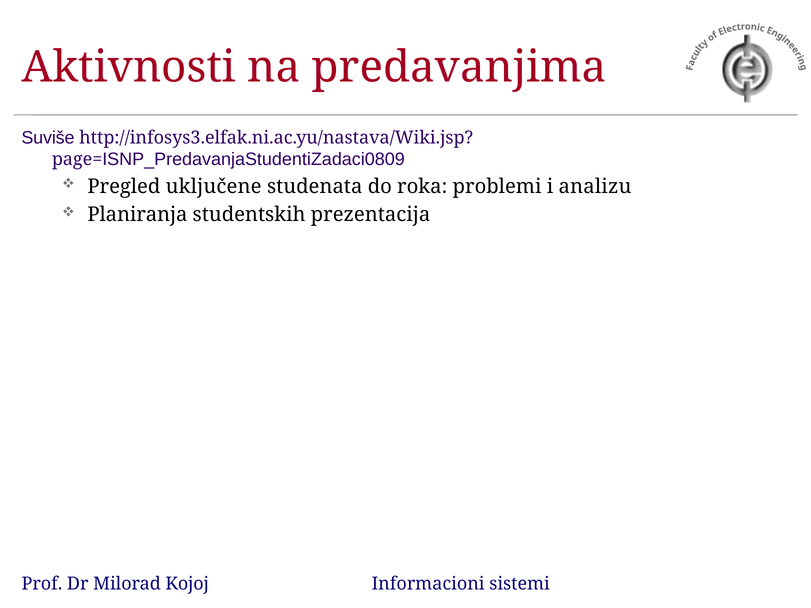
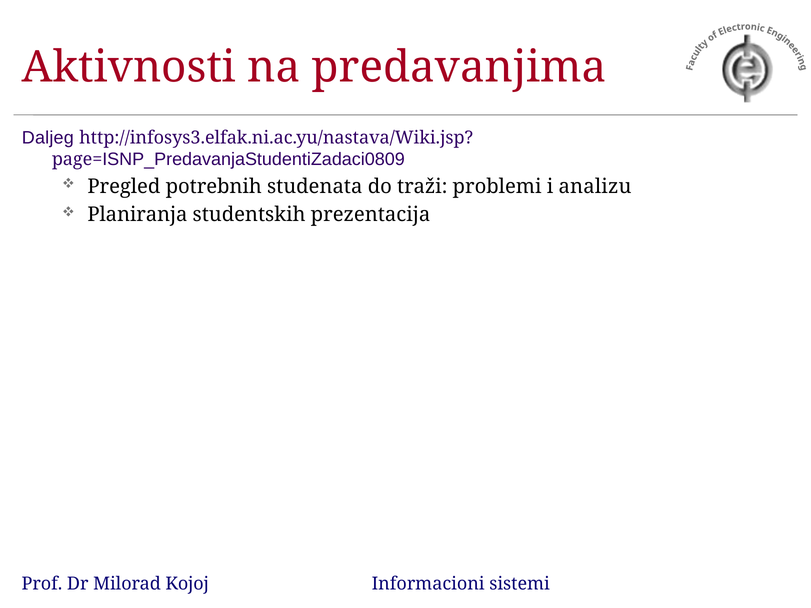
Suviše: Suviše -> Daljeg
uključene: uključene -> potrebnih
roka: roka -> traži
